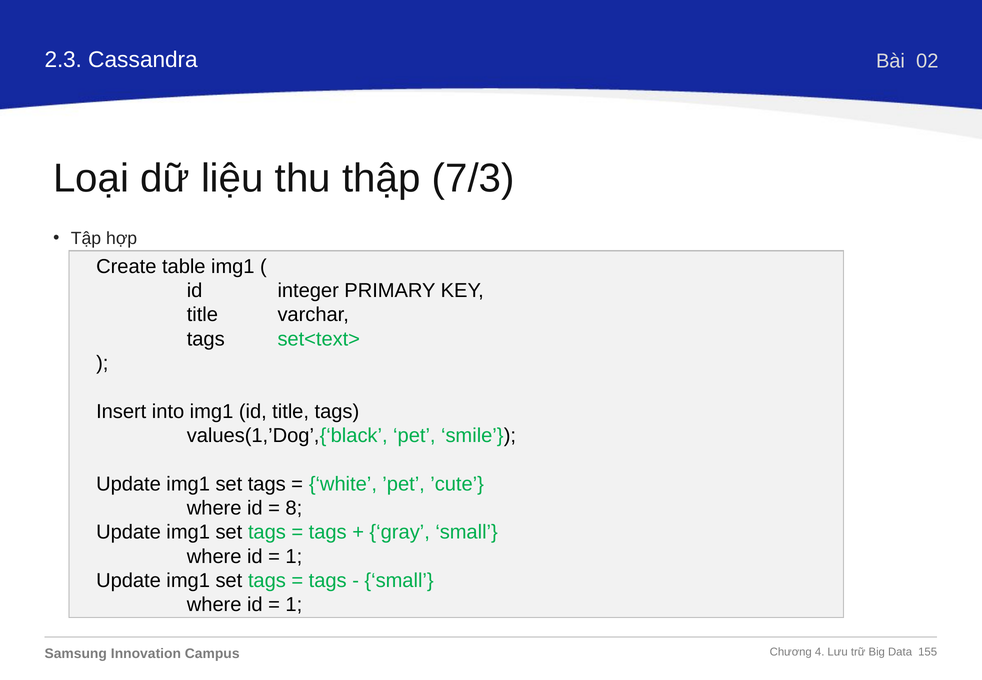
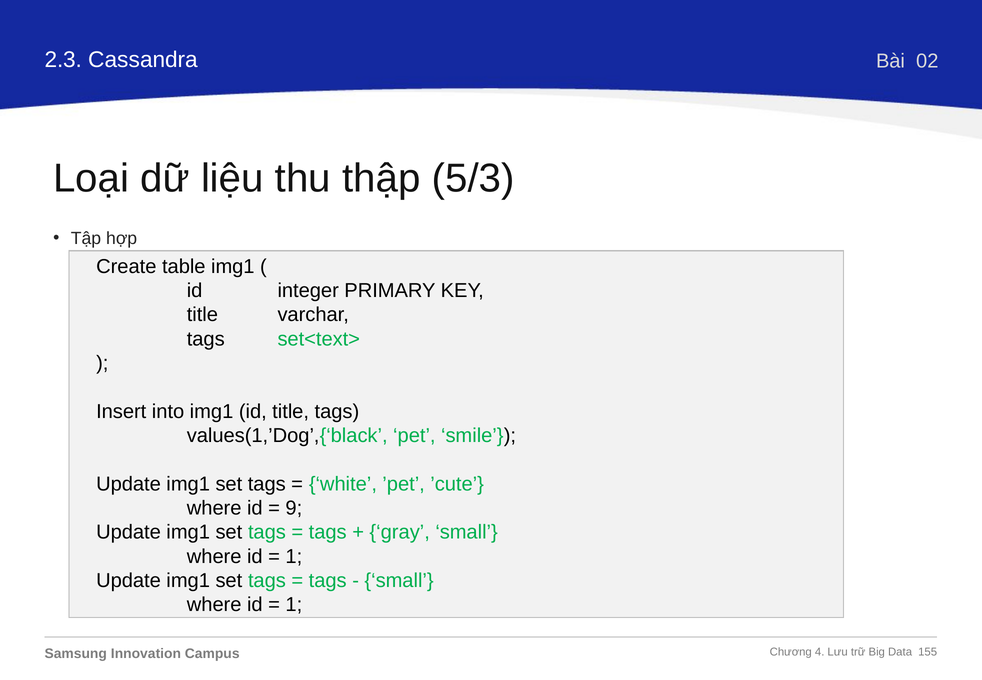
7/3: 7/3 -> 5/3
8: 8 -> 9
